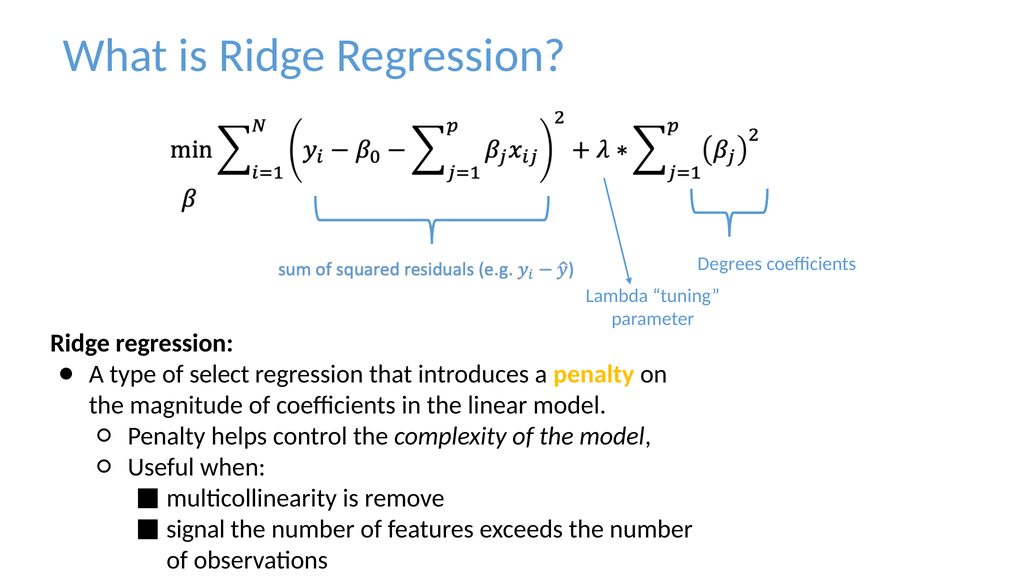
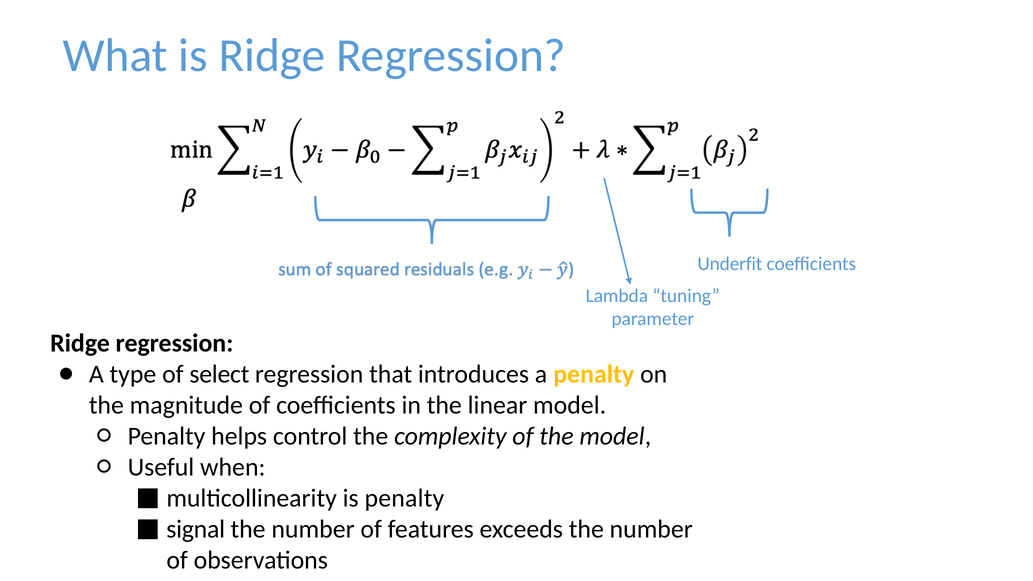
Degrees: Degrees -> Underfit
is remove: remove -> penalty
